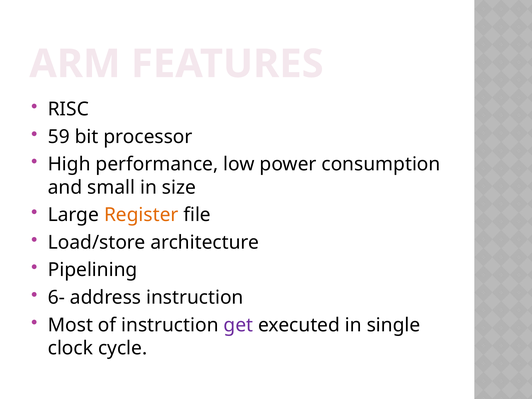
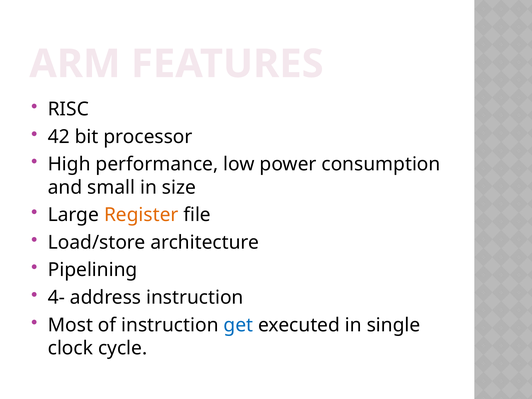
59: 59 -> 42
6-: 6- -> 4-
get colour: purple -> blue
